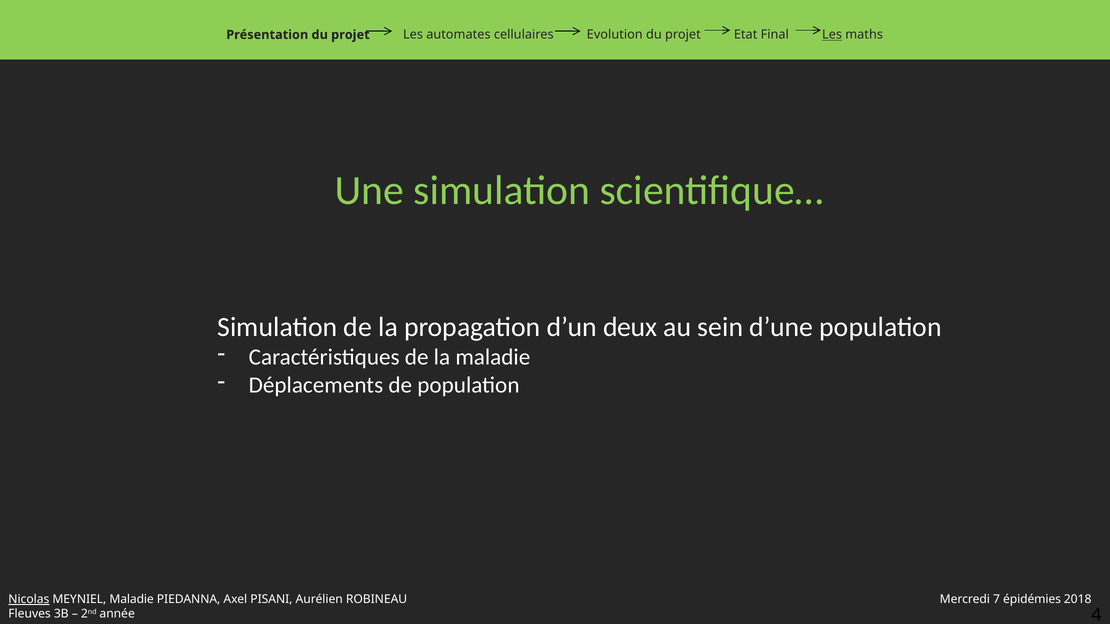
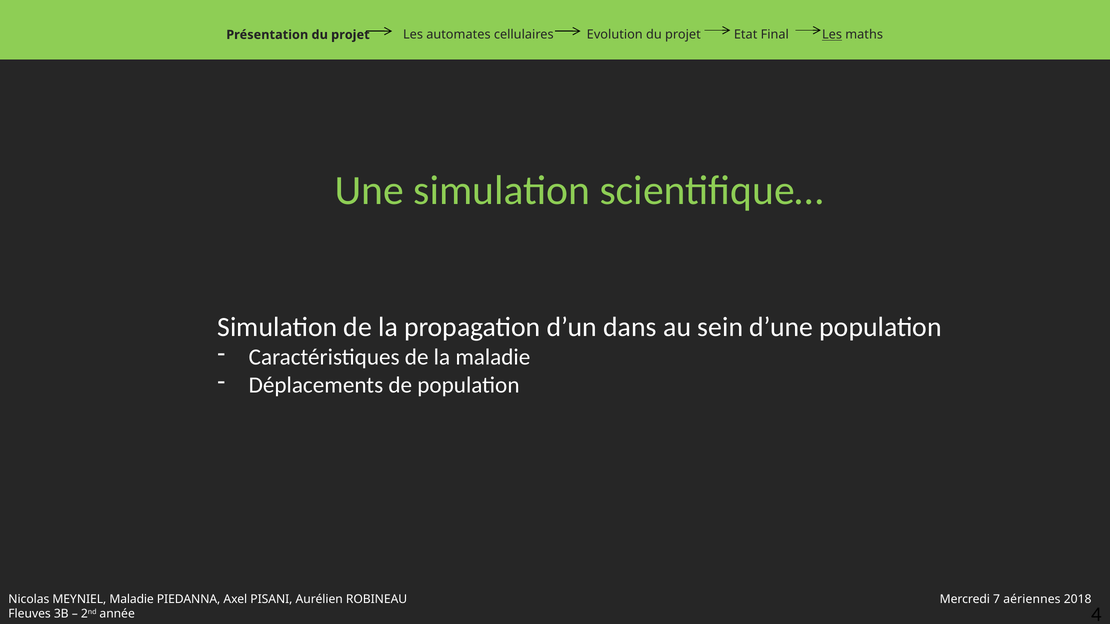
deux: deux -> dans
Nicolas underline: present -> none
épidémies: épidémies -> aériennes
